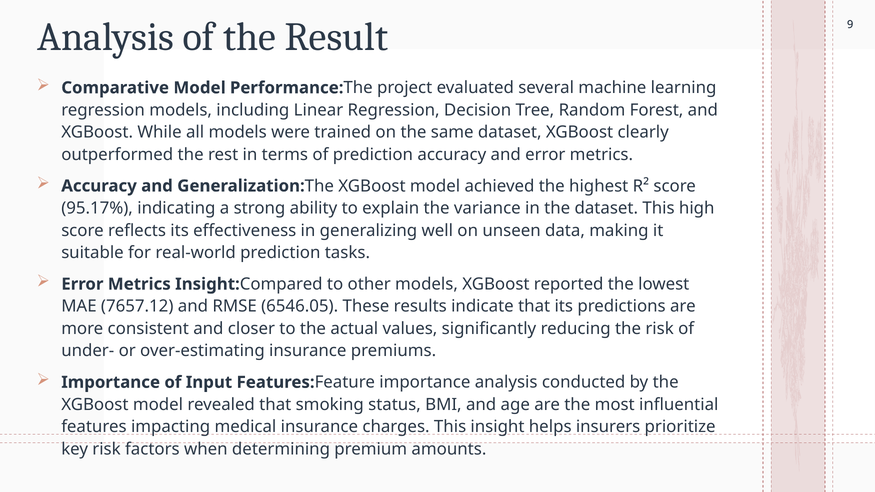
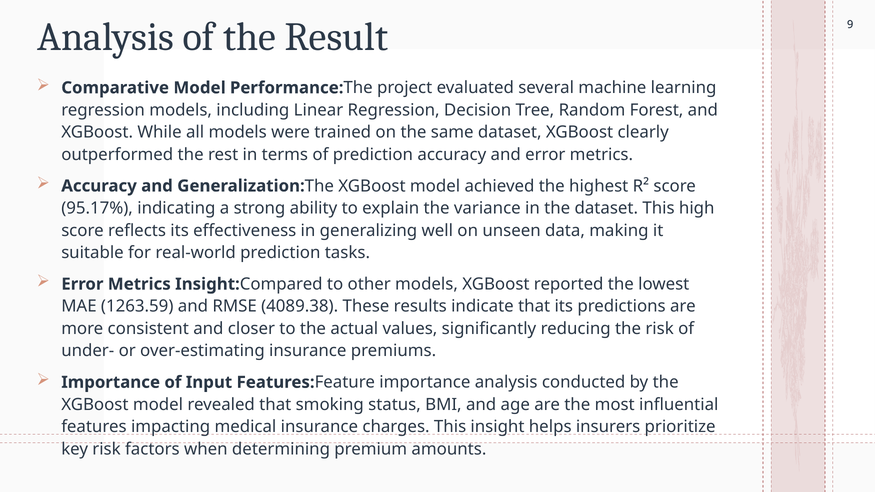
7657.12: 7657.12 -> 1263.59
6546.05: 6546.05 -> 4089.38
